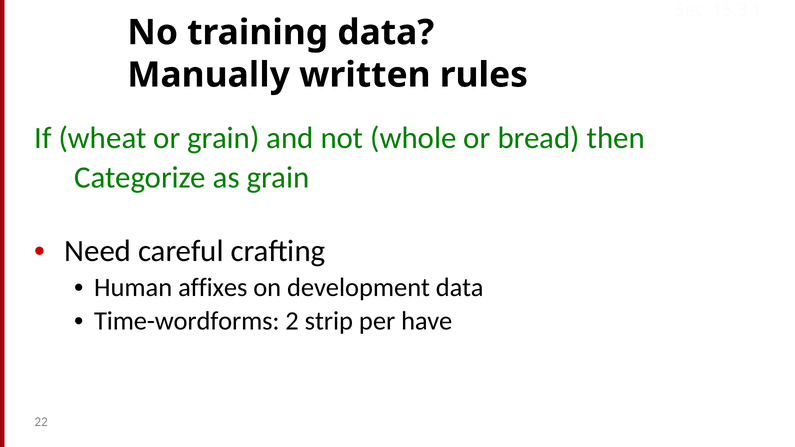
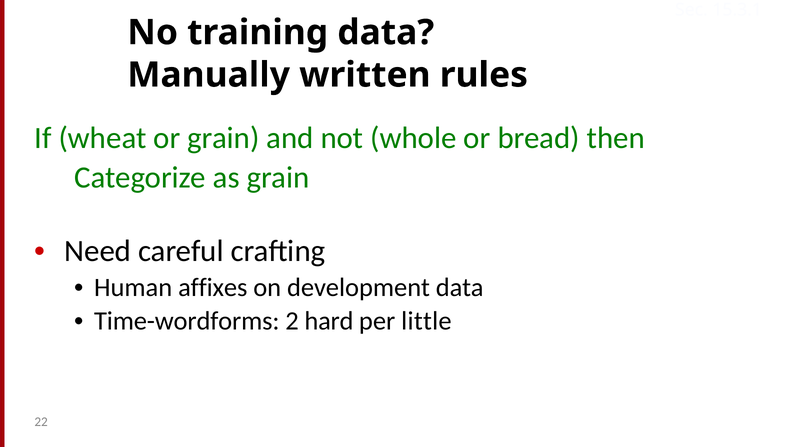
strip: strip -> hard
have: have -> little
